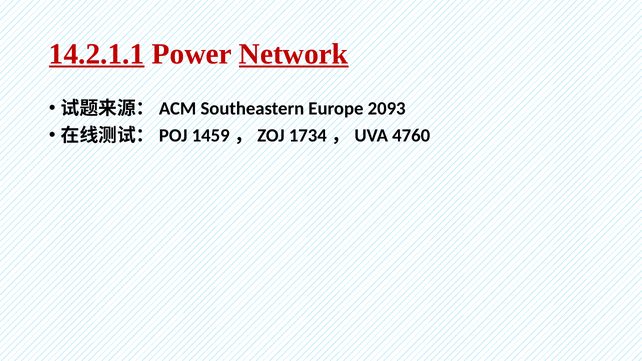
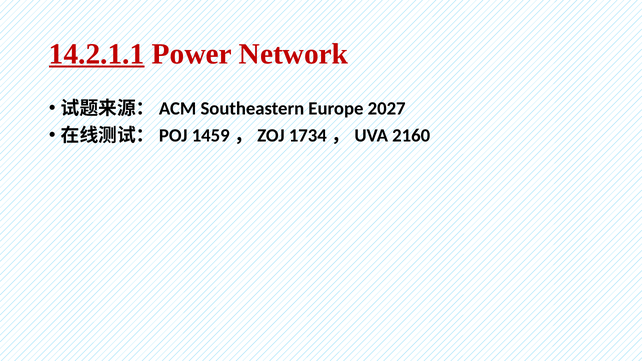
Network underline: present -> none
2093: 2093 -> 2027
4760: 4760 -> 2160
